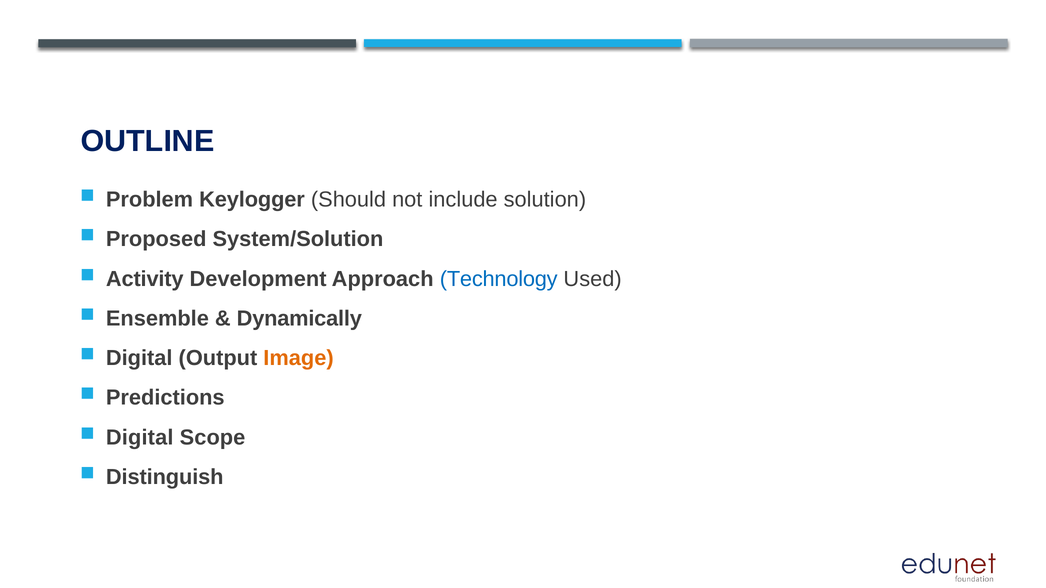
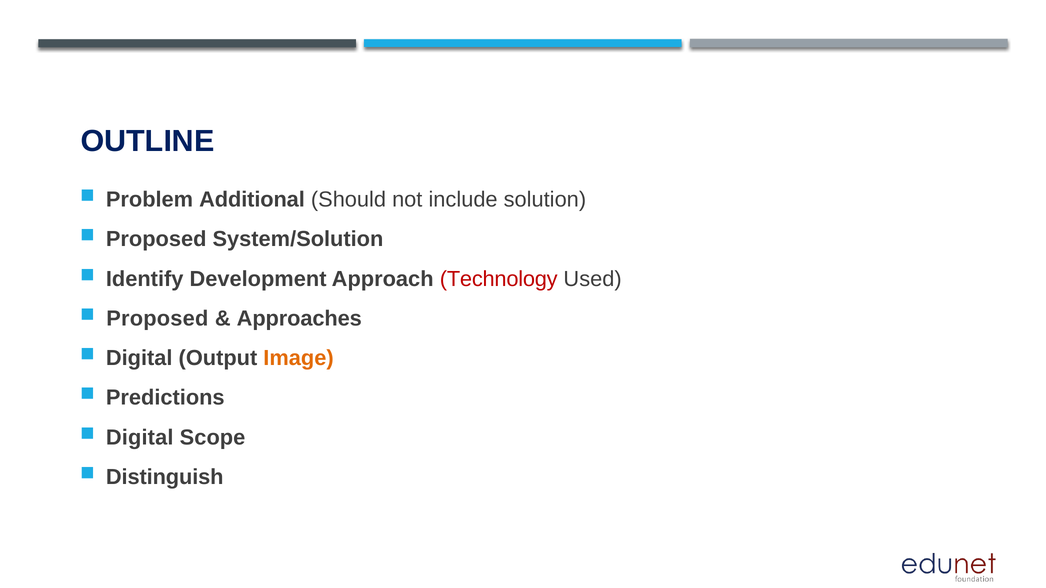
Keylogger: Keylogger -> Additional
Activity: Activity -> Identify
Technology colour: blue -> red
Ensemble at (157, 319): Ensemble -> Proposed
Dynamically: Dynamically -> Approaches
